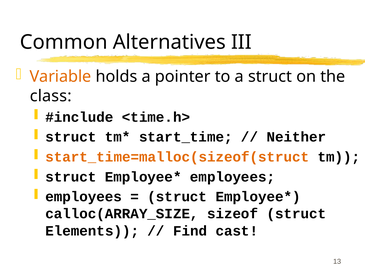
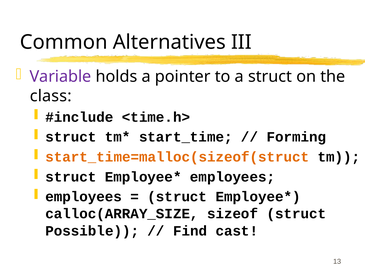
Variable colour: orange -> purple
Neither: Neither -> Forming
Elements: Elements -> Possible
